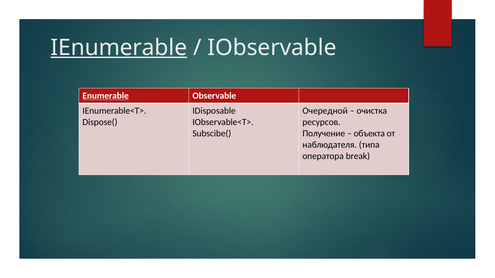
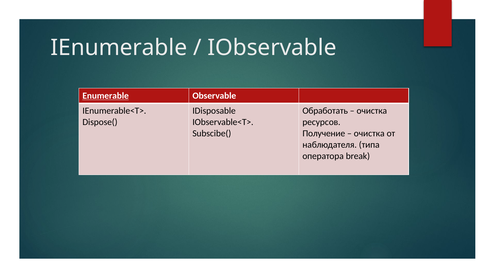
IEnumerable underline: present -> none
Очередной: Очередной -> Обработать
объекта at (369, 134): объекта -> очистка
